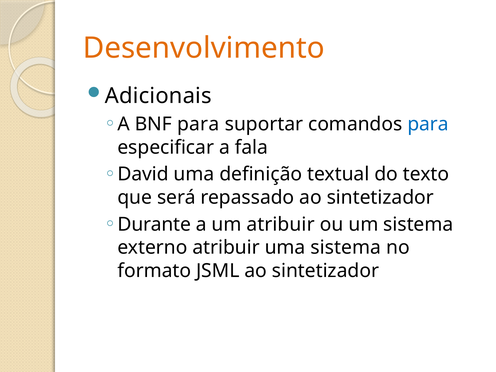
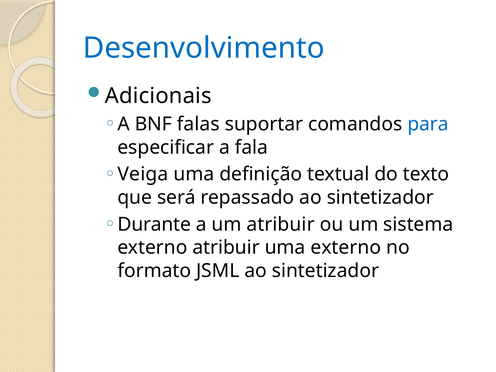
Desenvolvimento colour: orange -> blue
BNF para: para -> falas
David: David -> Veiga
uma sistema: sistema -> externo
